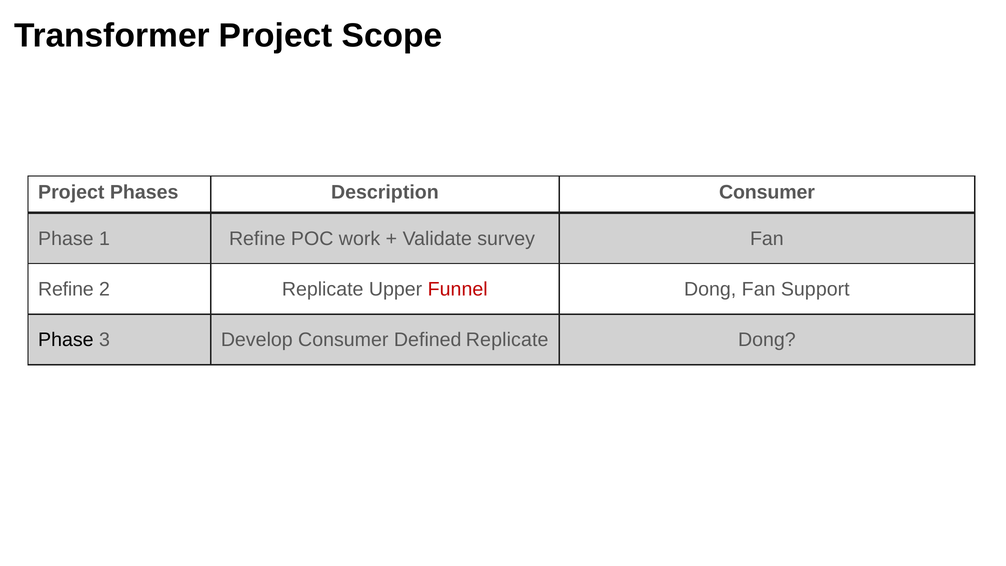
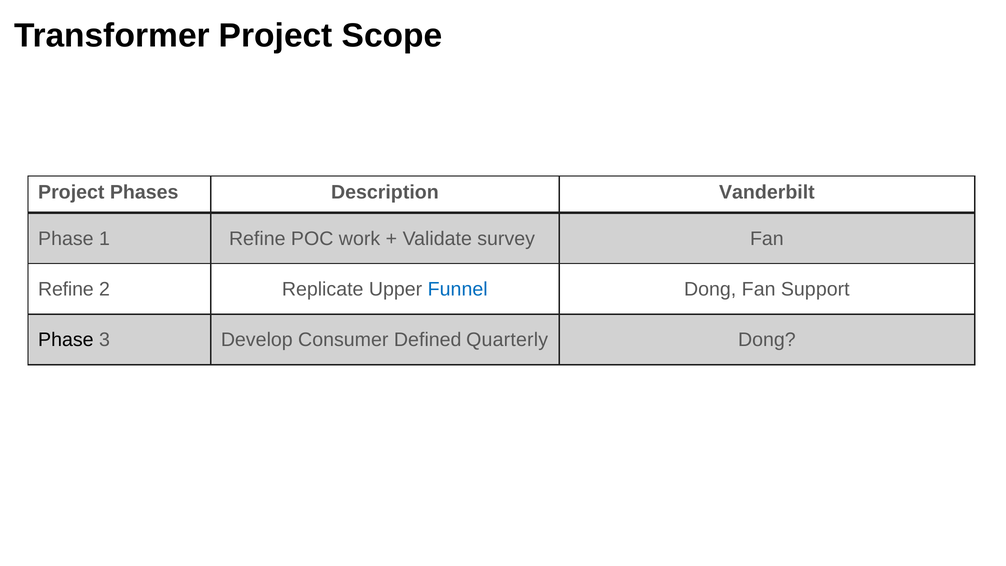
Description Consumer: Consumer -> Vanderbilt
Funnel colour: red -> blue
Defined Replicate: Replicate -> Quarterly
